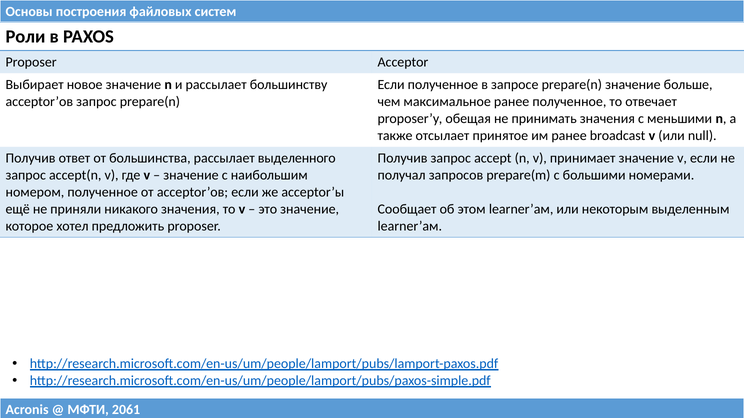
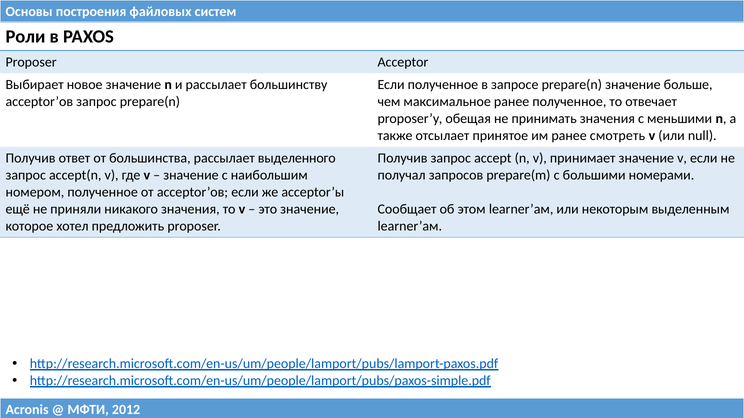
broadcast: broadcast -> смотреть
2061: 2061 -> 2012
